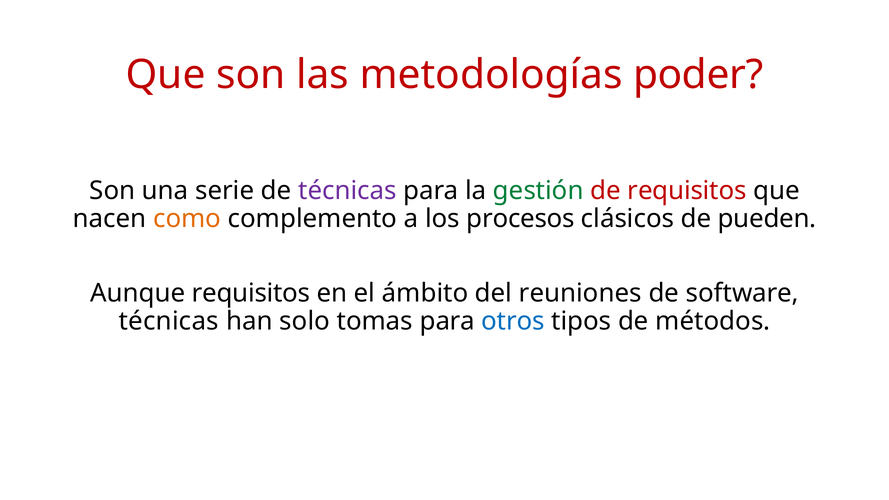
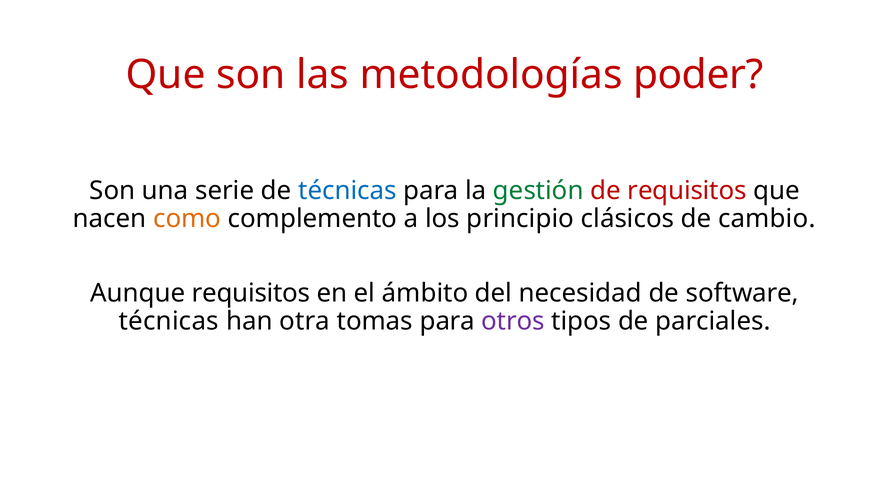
técnicas at (347, 191) colour: purple -> blue
procesos: procesos -> principio
pueden: pueden -> cambio
reuniones: reuniones -> necesidad
solo: solo -> otra
otros colour: blue -> purple
métodos: métodos -> parciales
